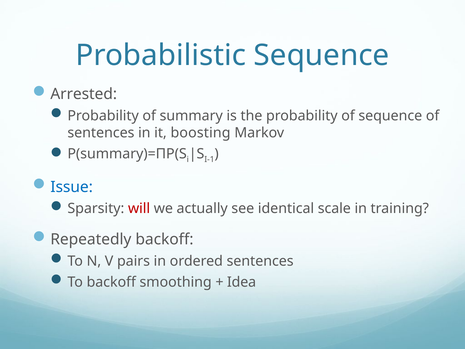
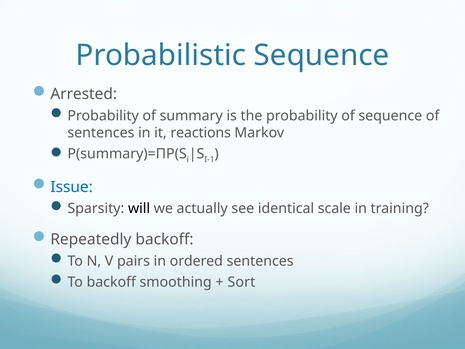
boosting: boosting -> reactions
will colour: red -> black
Idea: Idea -> Sort
